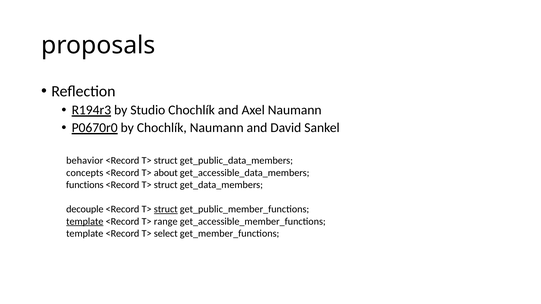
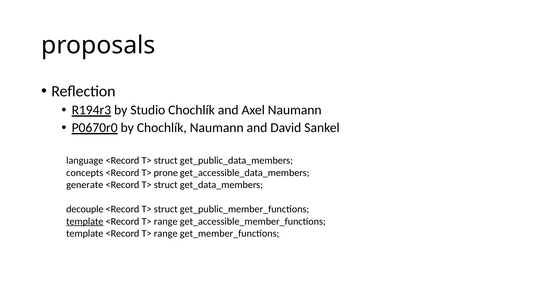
behavior: behavior -> language
about: about -> prone
functions: functions -> generate
struct at (166, 209) underline: present -> none
select at (166, 234): select -> range
